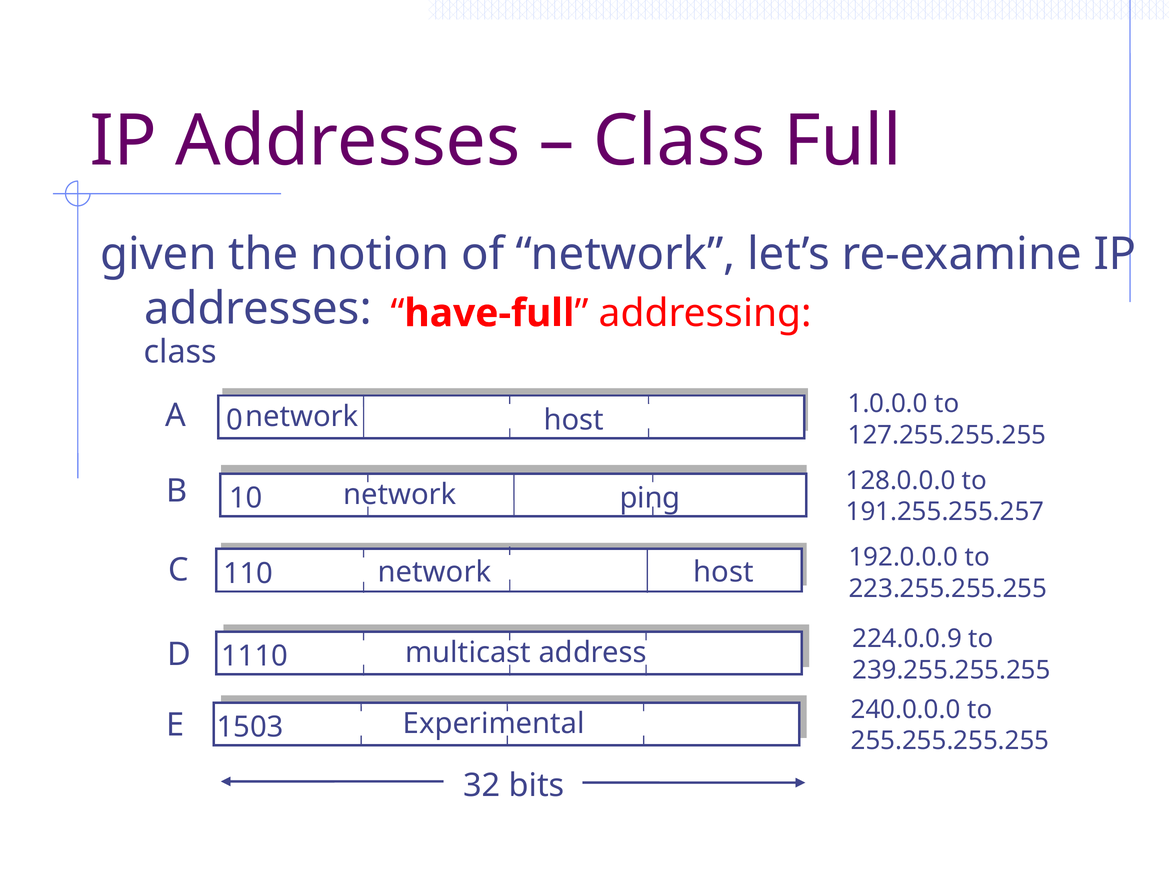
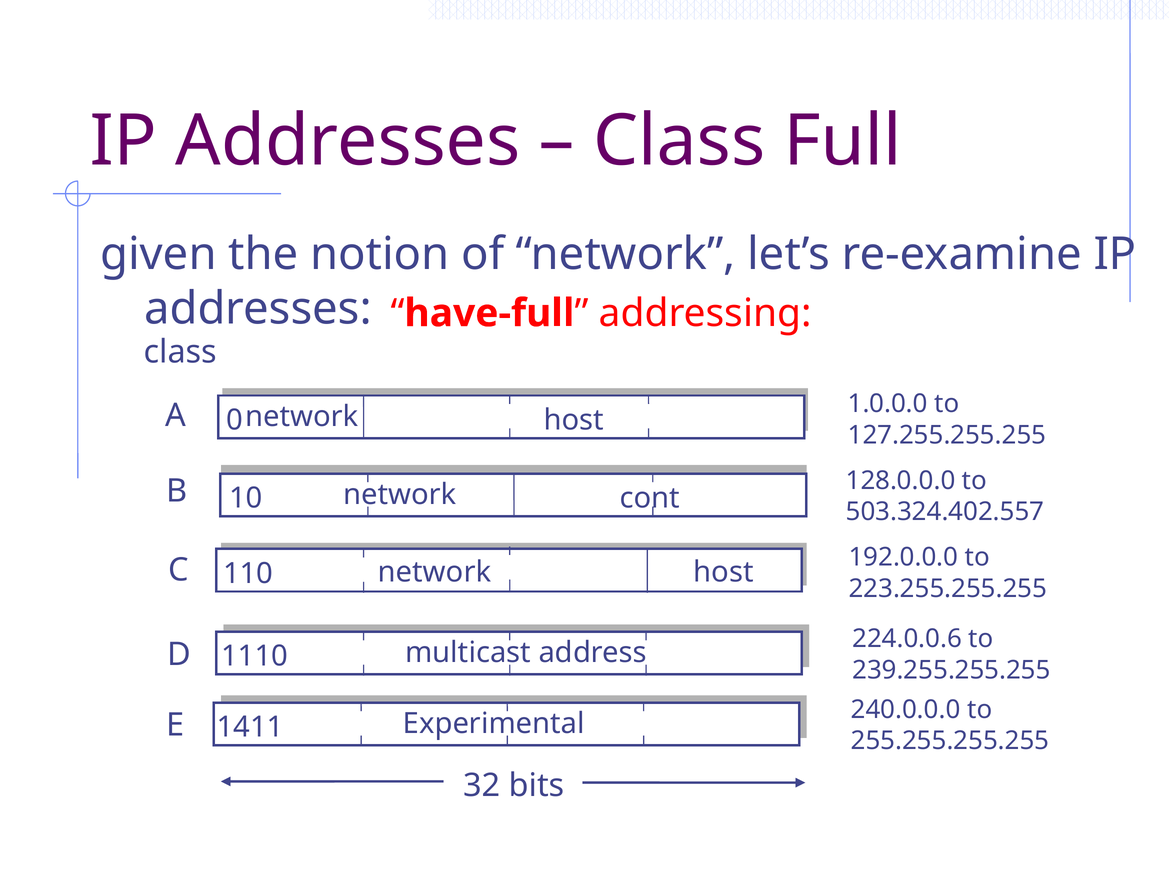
ping: ping -> cont
191.255.255.257: 191.255.255.257 -> 503.324.402.557
224.0.0.9: 224.0.0.9 -> 224.0.0.6
1503: 1503 -> 1411
